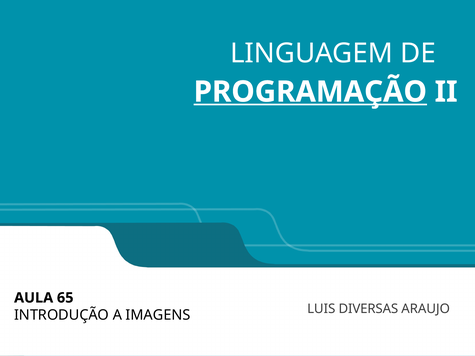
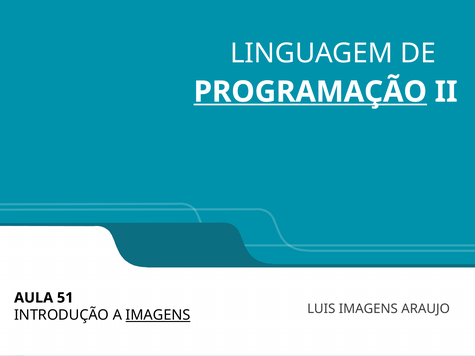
65: 65 -> 51
IMAGENS at (158, 315) underline: none -> present
LUIS DIVERSAS: DIVERSAS -> IMAGENS
